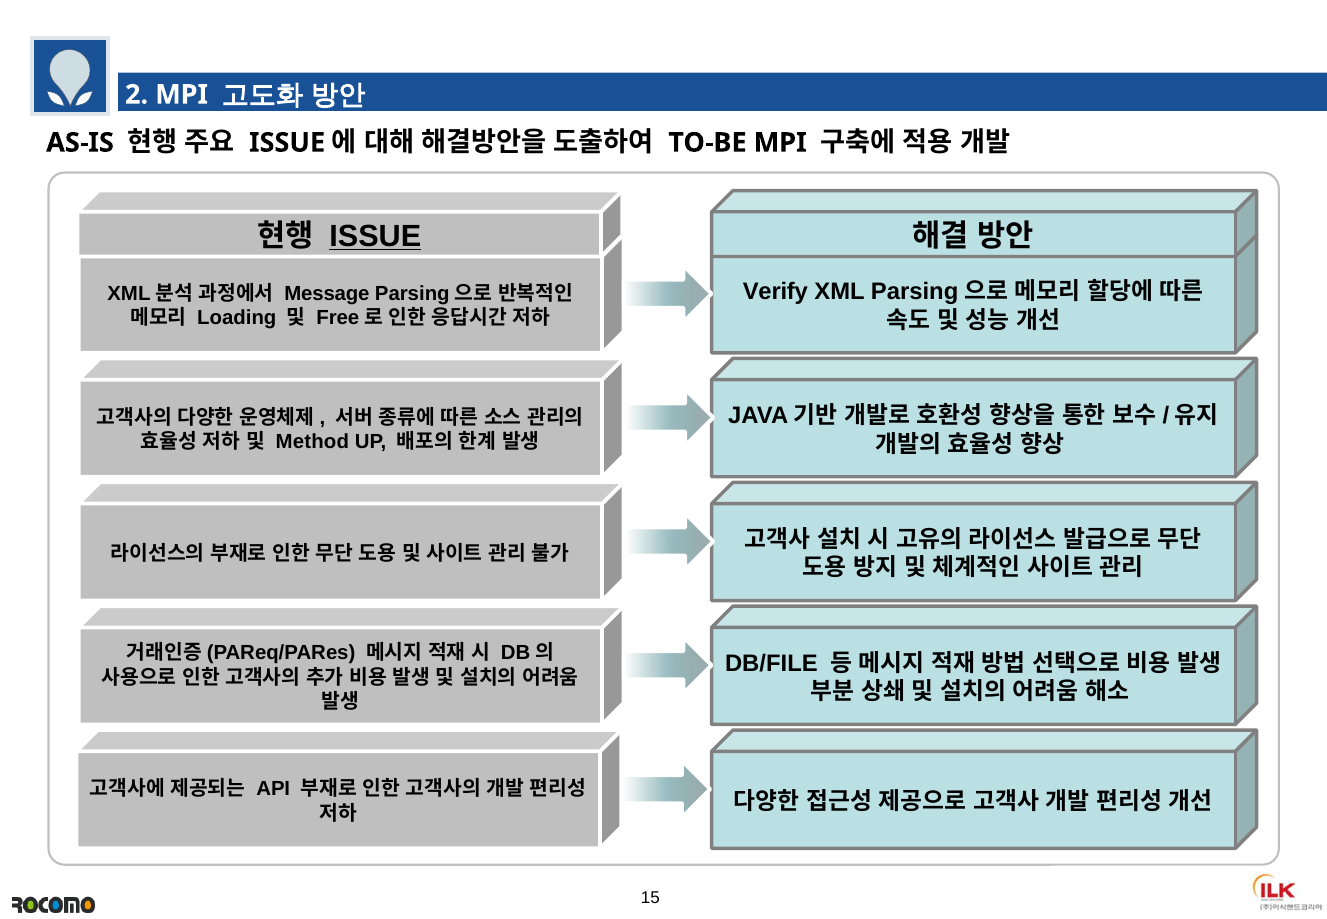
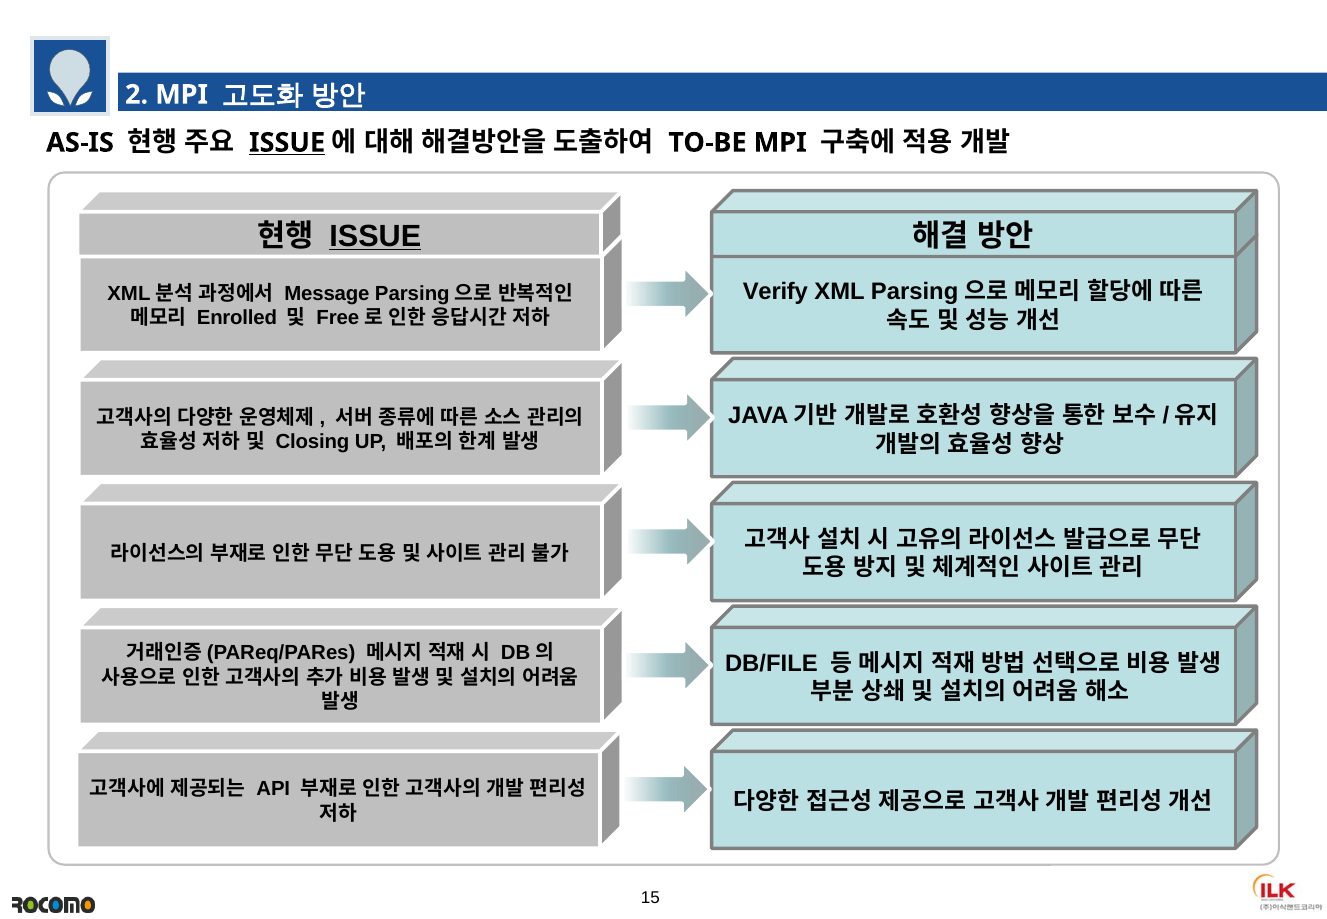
ISSUE at (287, 143) underline: none -> present
Loading: Loading -> Enrolled
Method: Method -> Closing
